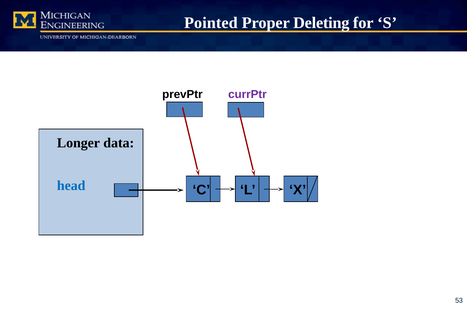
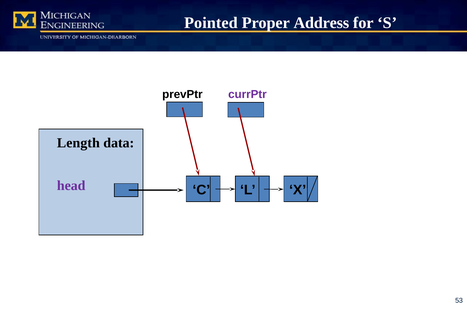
Deleting: Deleting -> Address
Longer: Longer -> Length
head colour: blue -> purple
